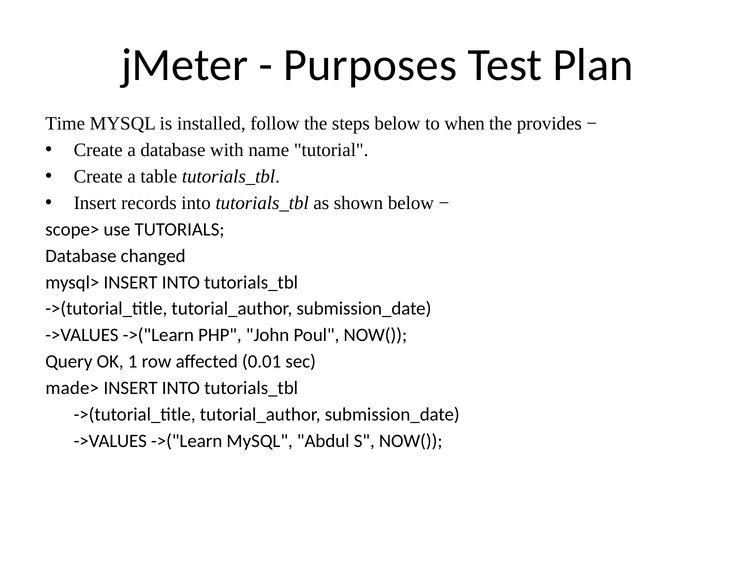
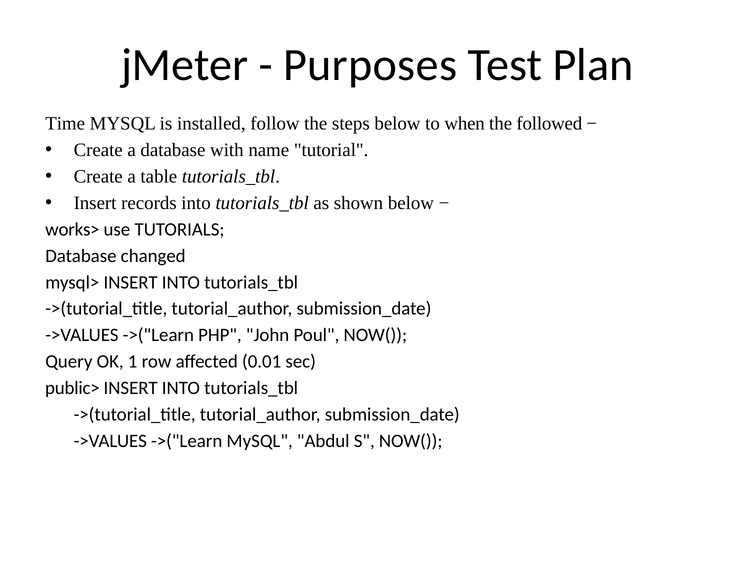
provides: provides -> followed
scope>: scope> -> works>
made>: made> -> public>
